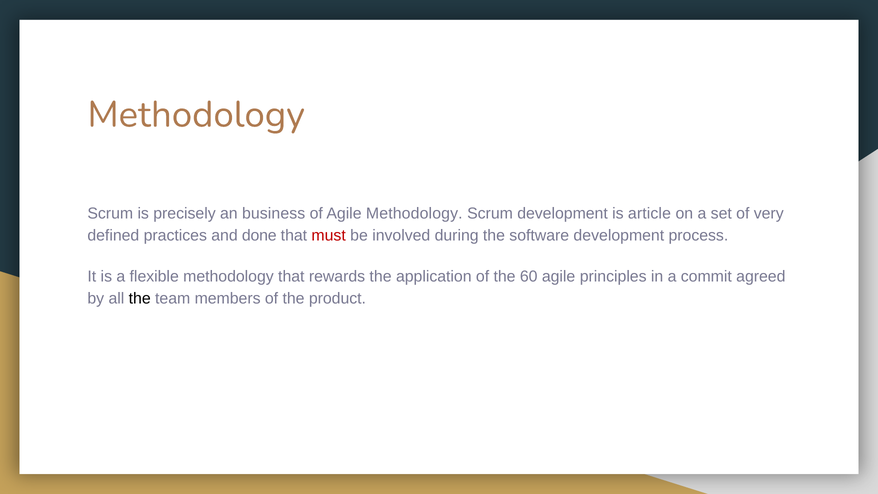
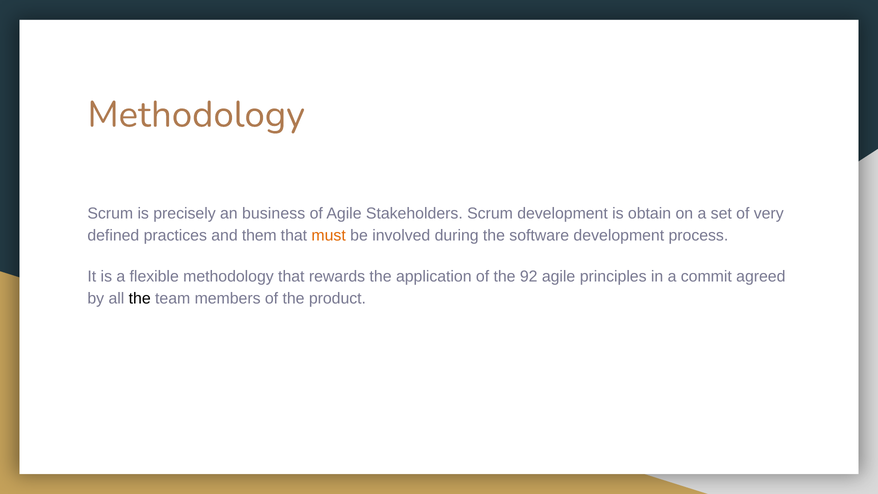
Agile Methodology: Methodology -> Stakeholders
article: article -> obtain
done: done -> them
must colour: red -> orange
60: 60 -> 92
